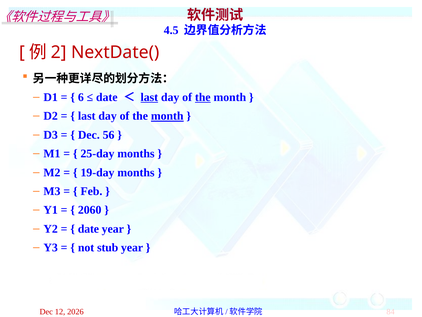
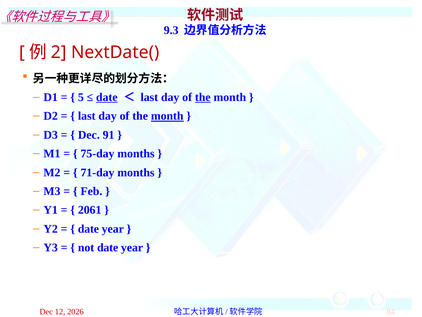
4.5: 4.5 -> 9.3
6: 6 -> 5
date at (107, 97) underline: none -> present
last at (149, 97) underline: present -> none
56: 56 -> 91
25-day: 25-day -> 75-day
19-day: 19-day -> 71-day
2060: 2060 -> 2061
not stub: stub -> date
